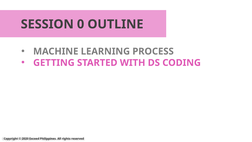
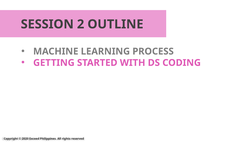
0: 0 -> 2
